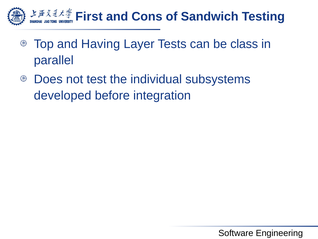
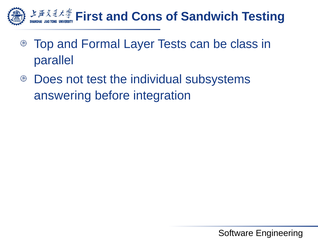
Having: Having -> Formal
developed: developed -> answering
